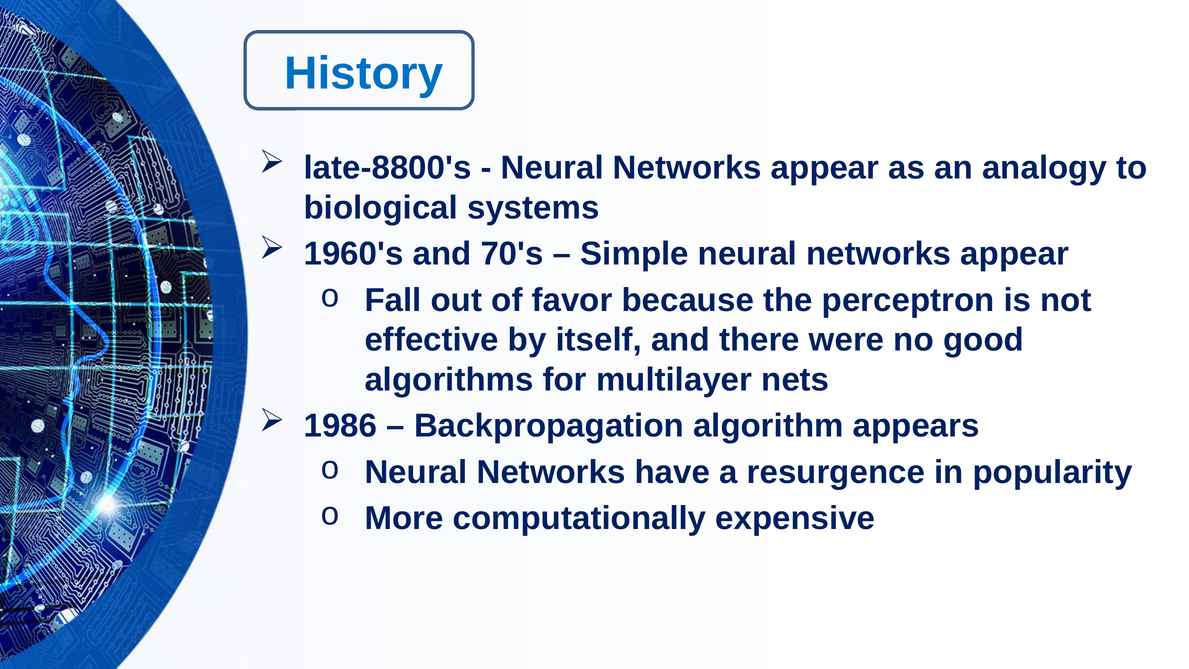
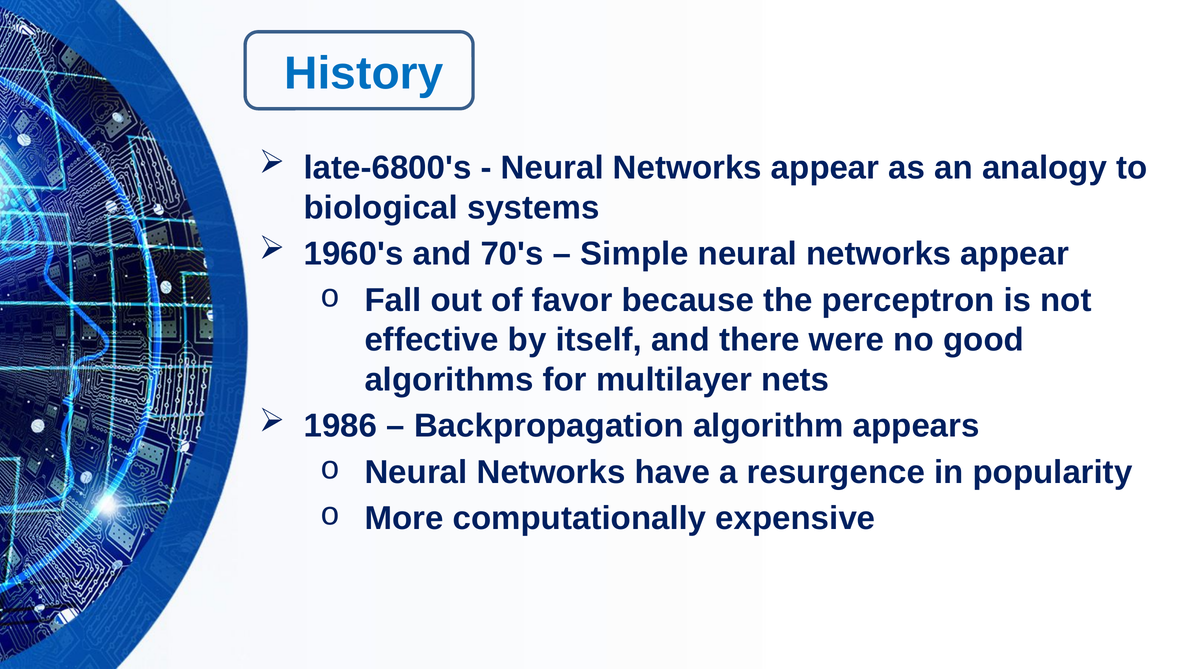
late-8800's: late-8800's -> late-6800's
